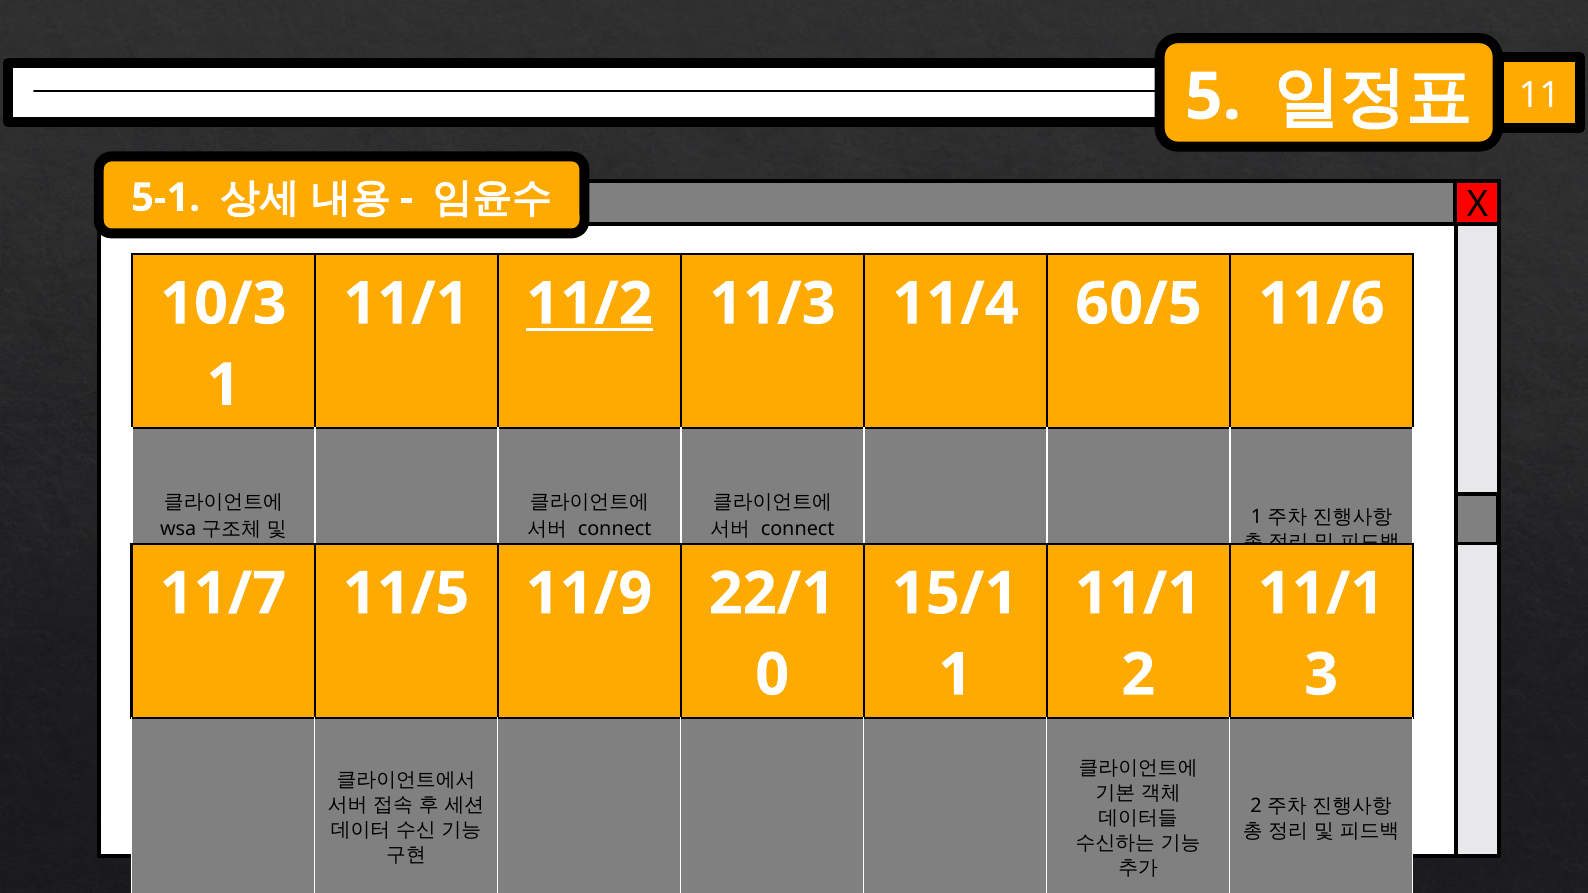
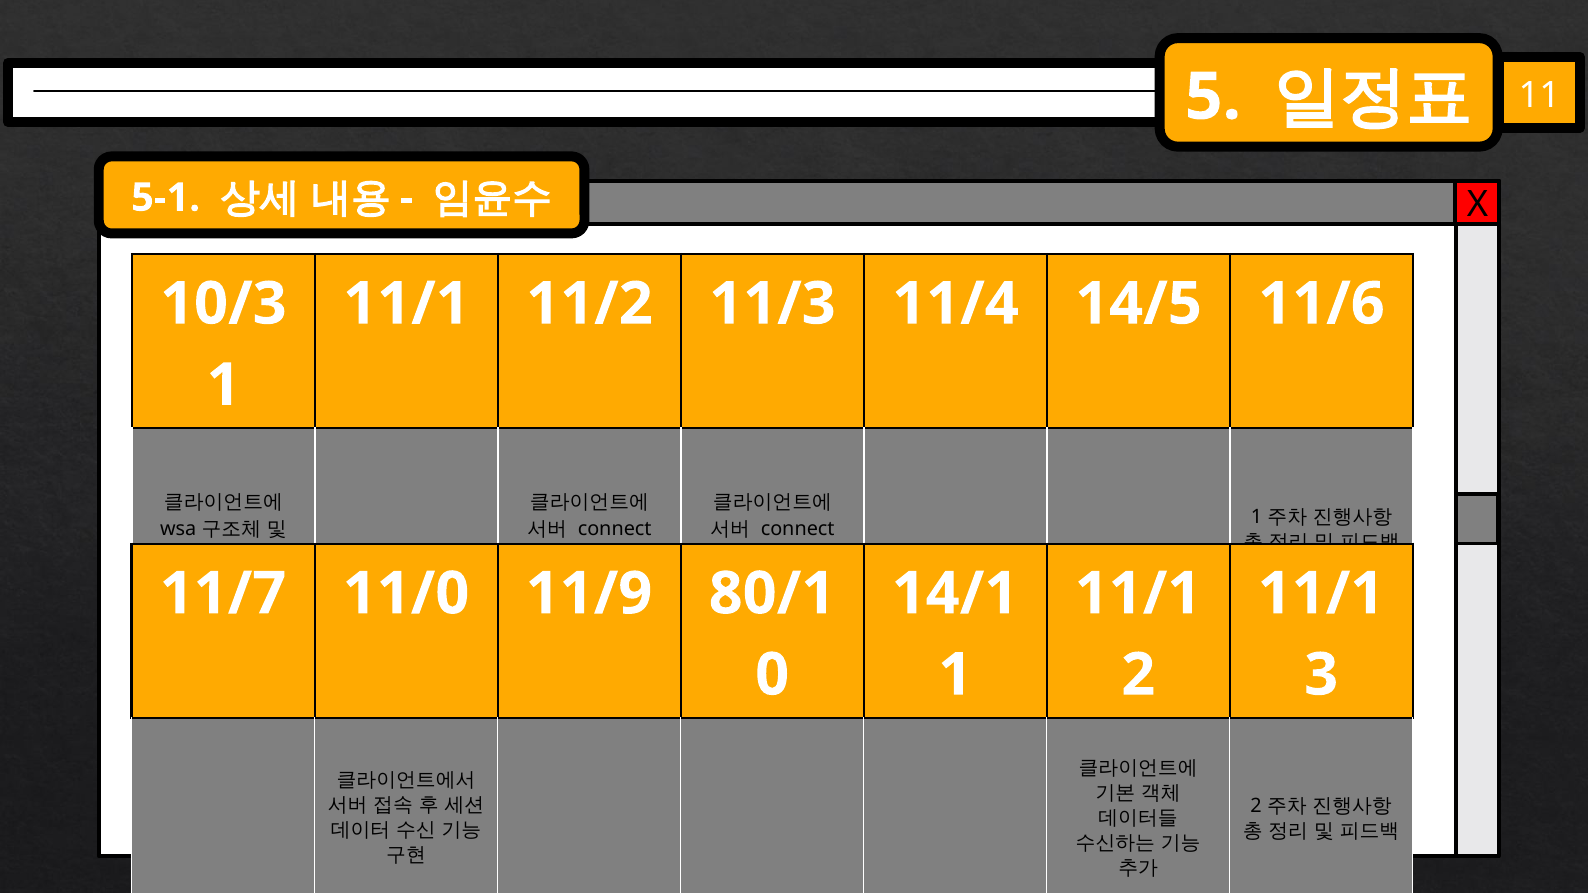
11/2 underline: present -> none
60/5: 60/5 -> 14/5
11/5: 11/5 -> 11/0
22/1: 22/1 -> 80/1
15/1: 15/1 -> 14/1
